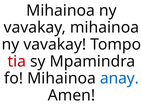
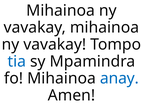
tia colour: red -> blue
